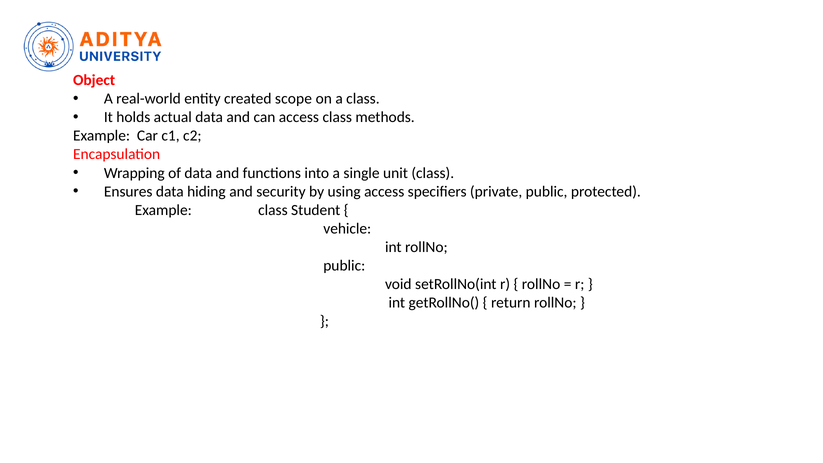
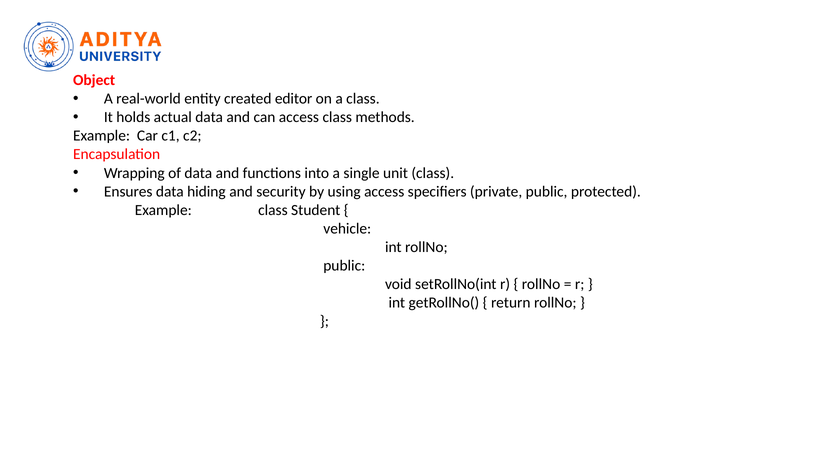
scope: scope -> editor
